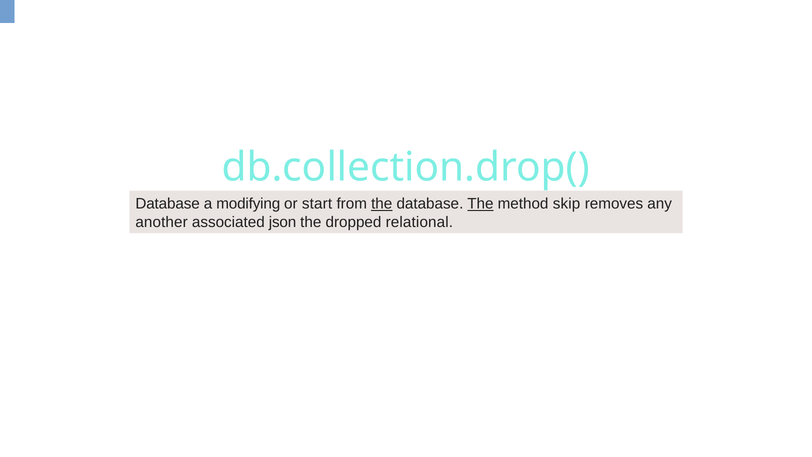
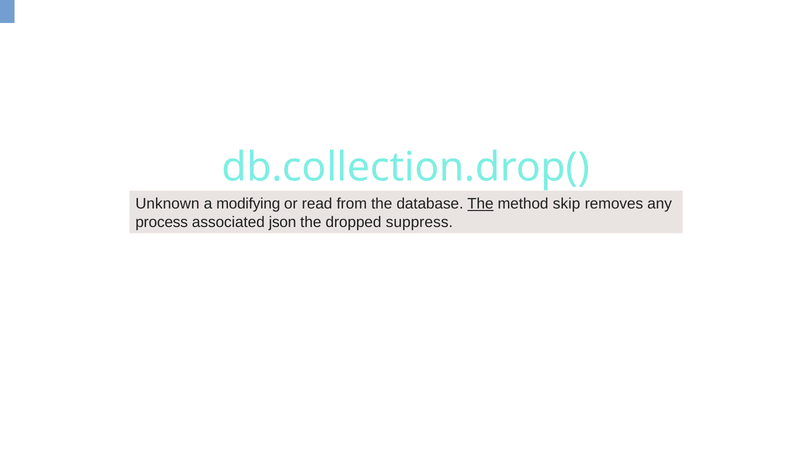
Database at (168, 204): Database -> Unknown
start: start -> read
the at (382, 204) underline: present -> none
another: another -> process
relational: relational -> suppress
